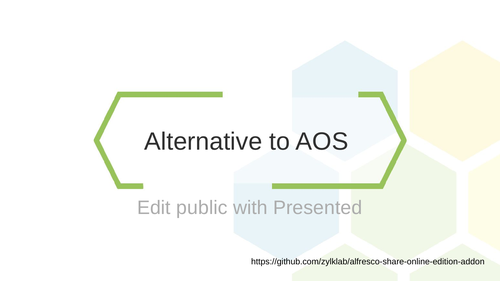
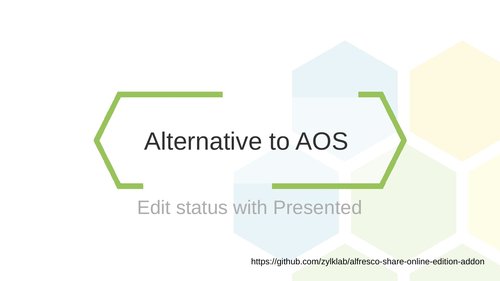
public: public -> status
